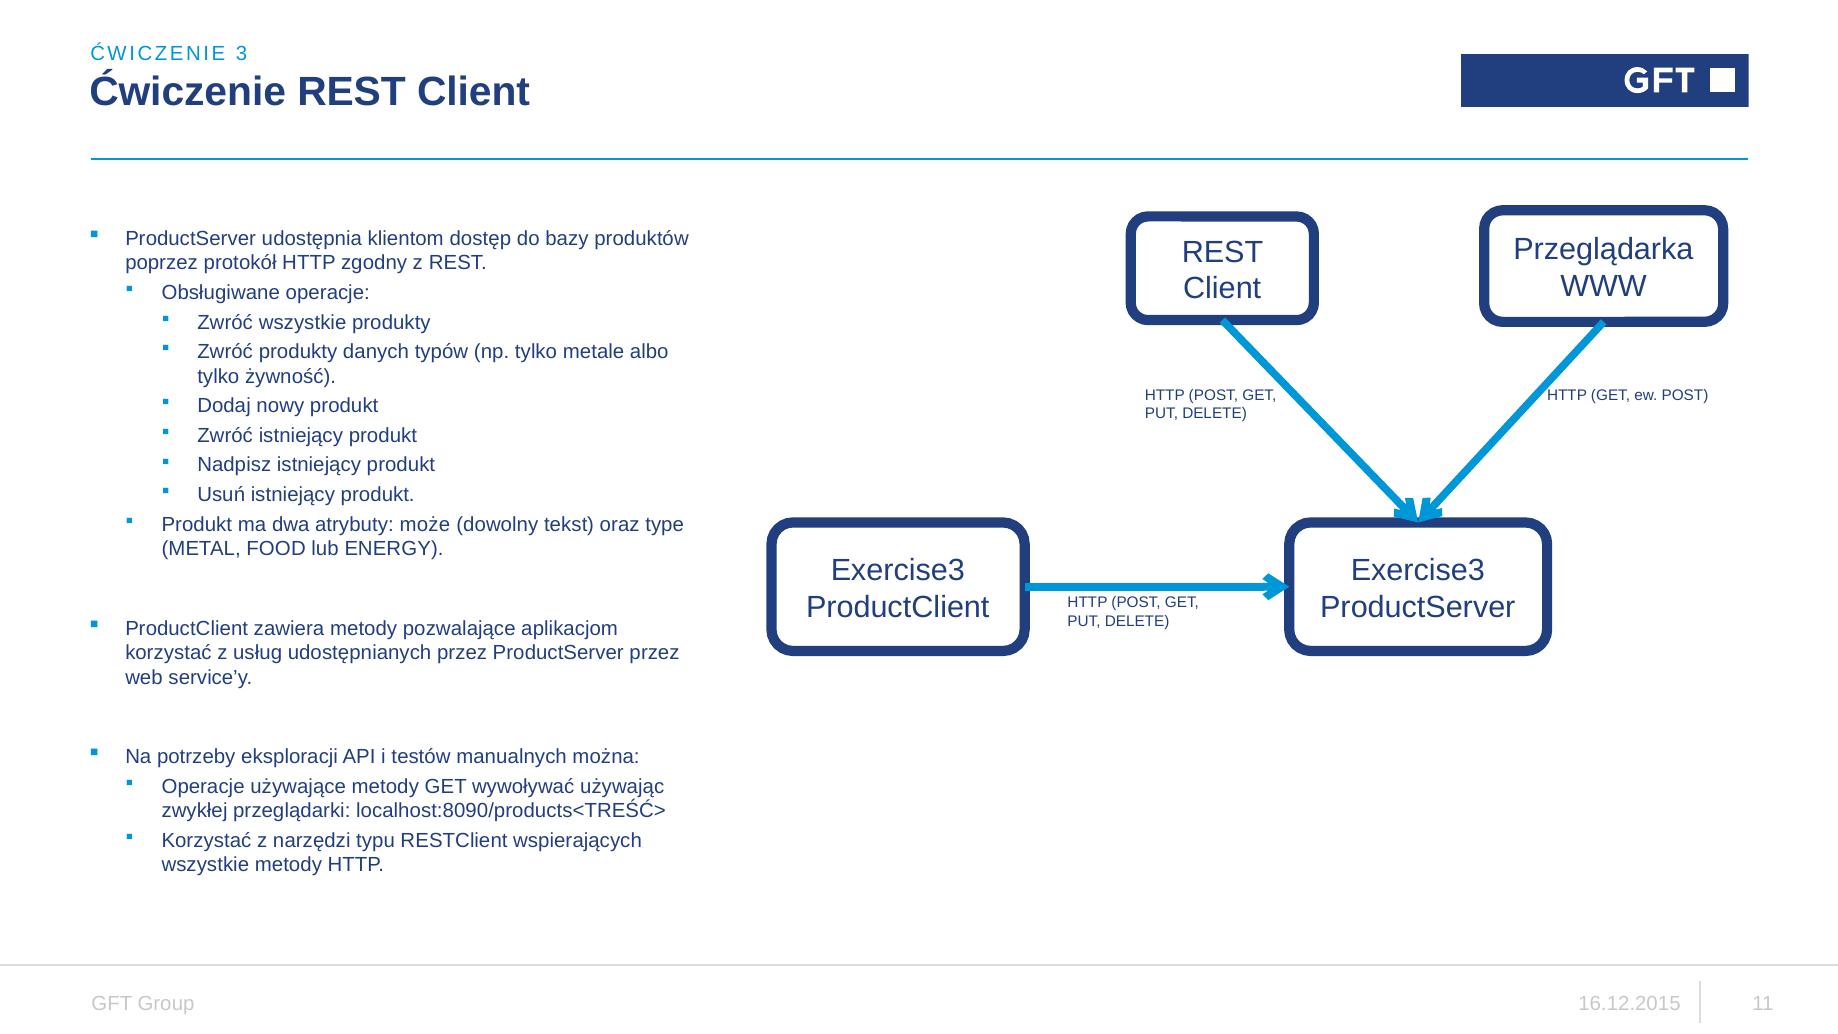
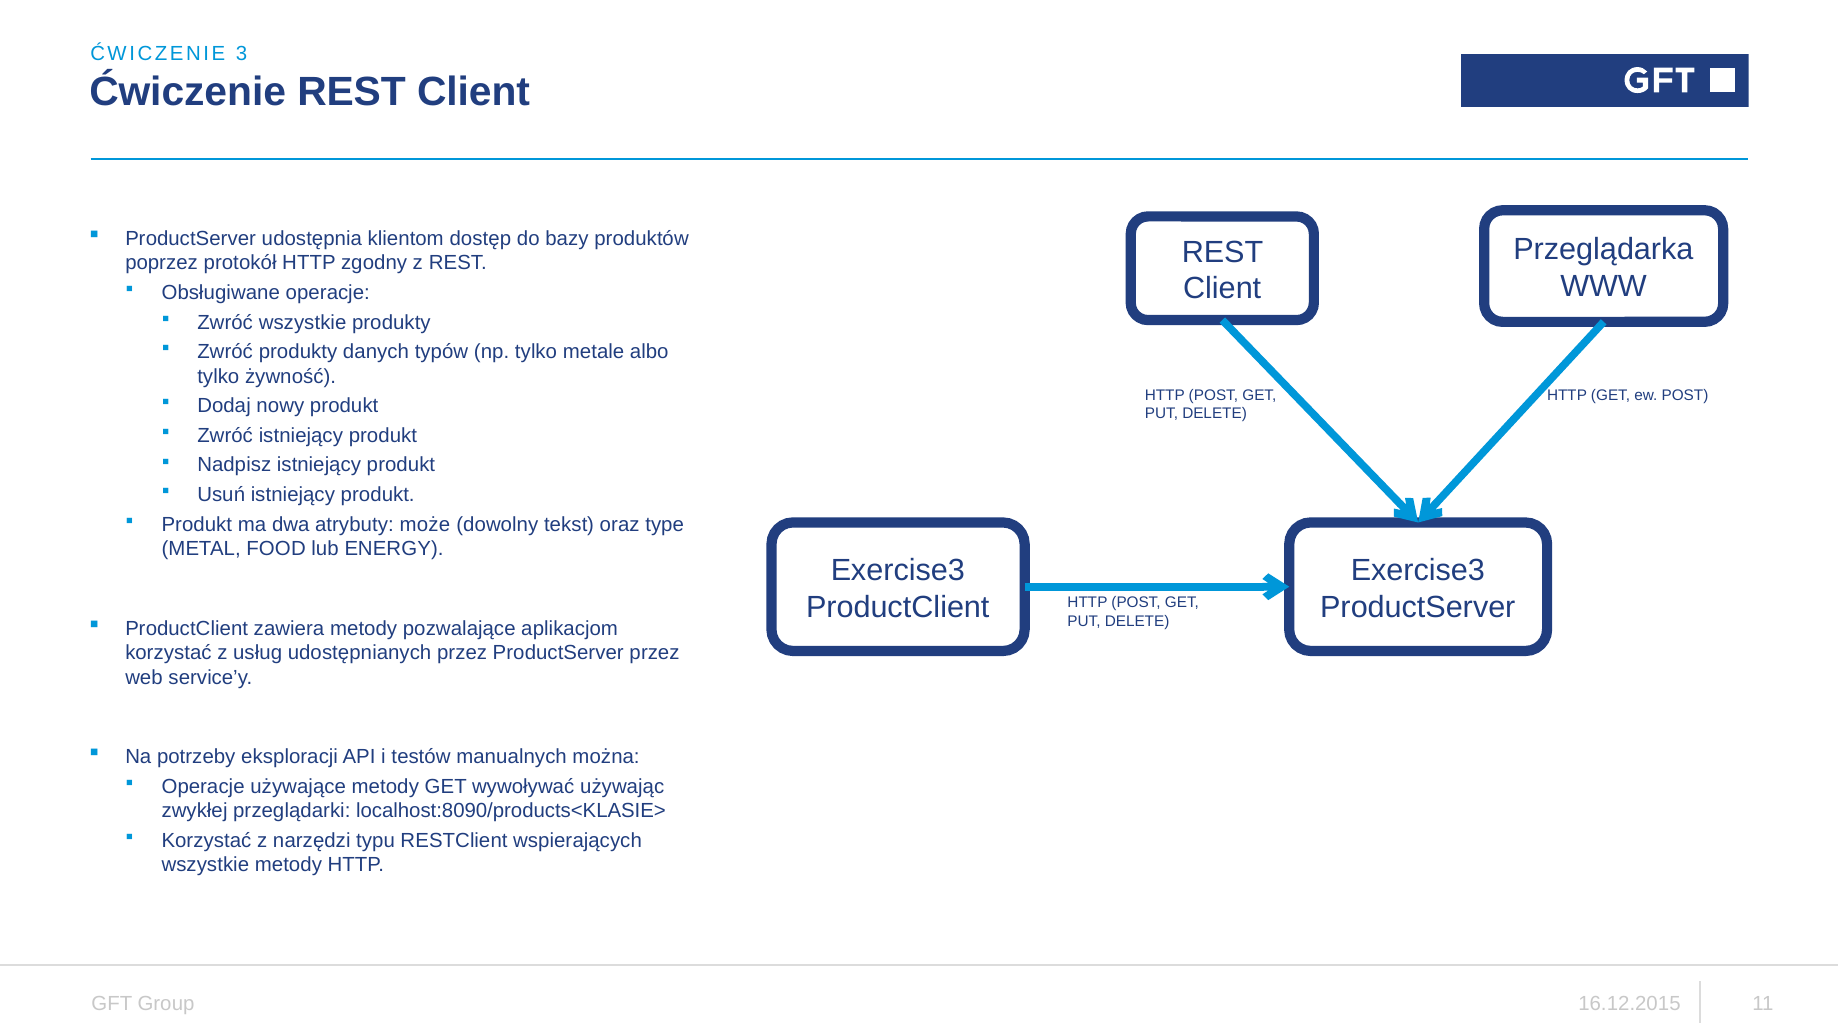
localhost:8090/products<TREŚĆ>: localhost:8090/products<TREŚĆ> -> localhost:8090/products<KLASIE>
